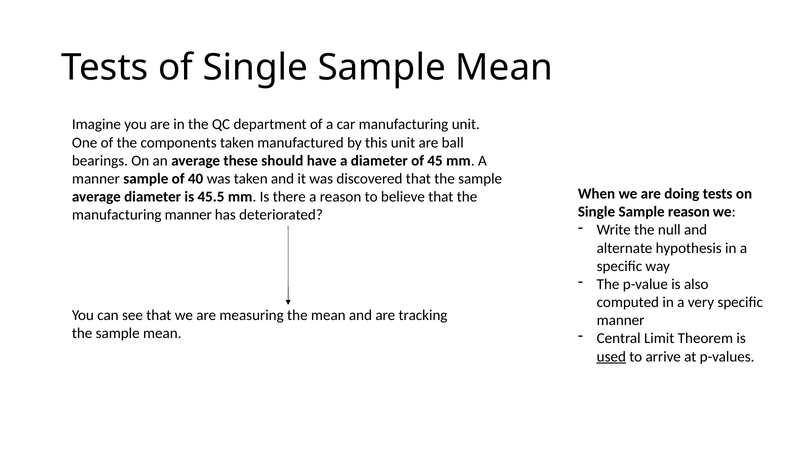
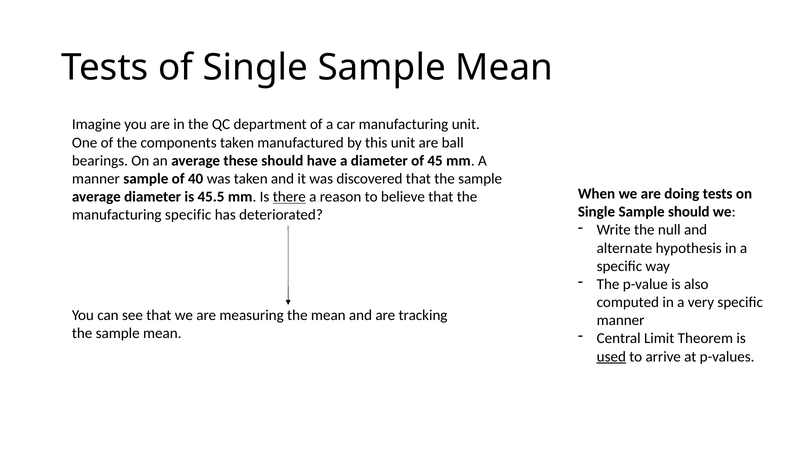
there underline: none -> present
Sample reason: reason -> should
manufacturing manner: manner -> specific
